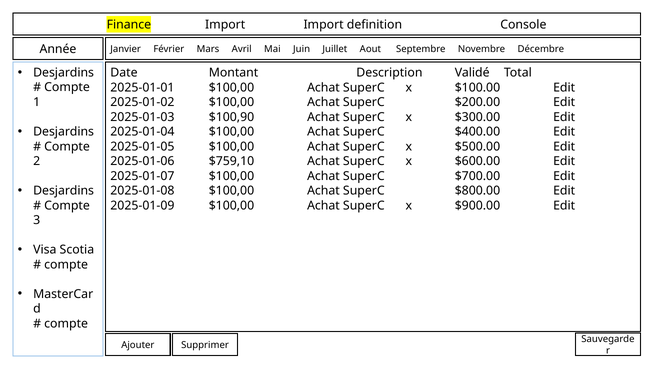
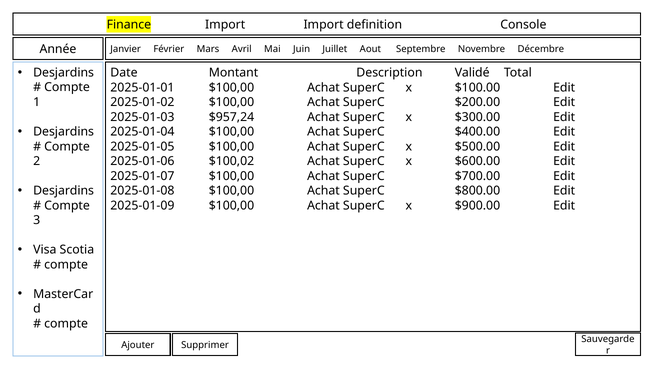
$100,90: $100,90 -> $957,24
$759,10: $759,10 -> $100,02
